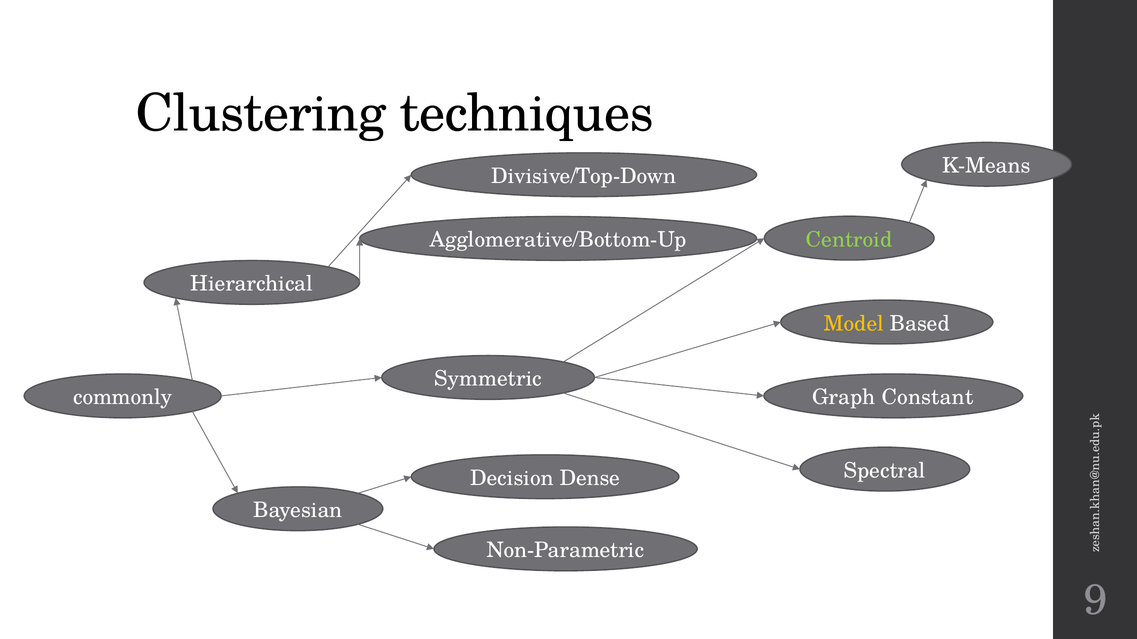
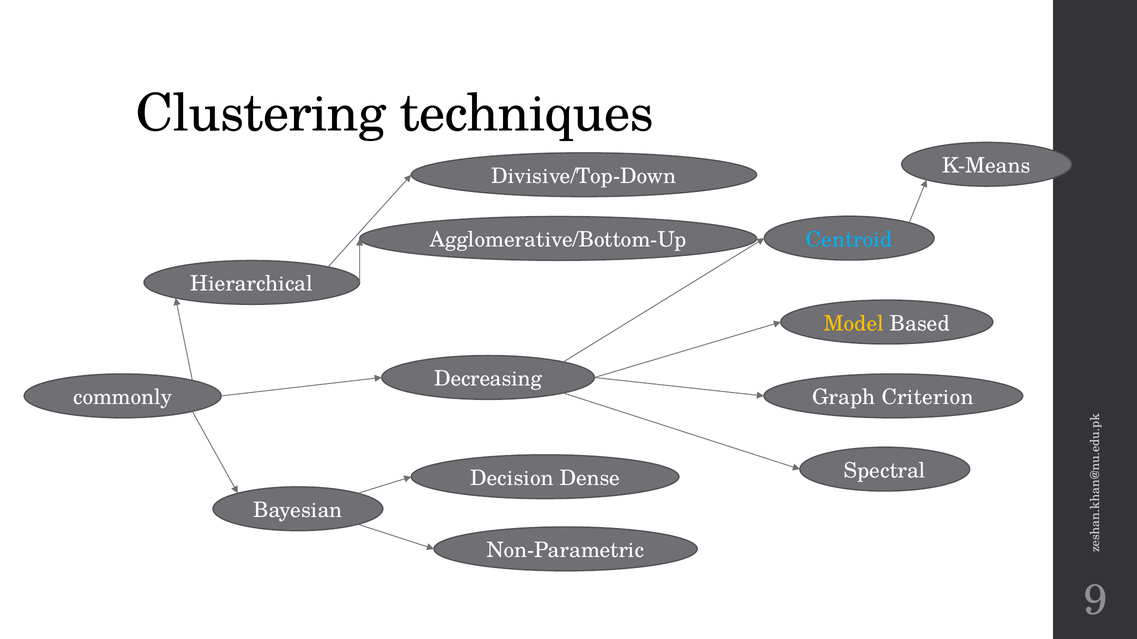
Centroid colour: light green -> light blue
Symmetric: Symmetric -> Decreasing
Constant: Constant -> Criterion
